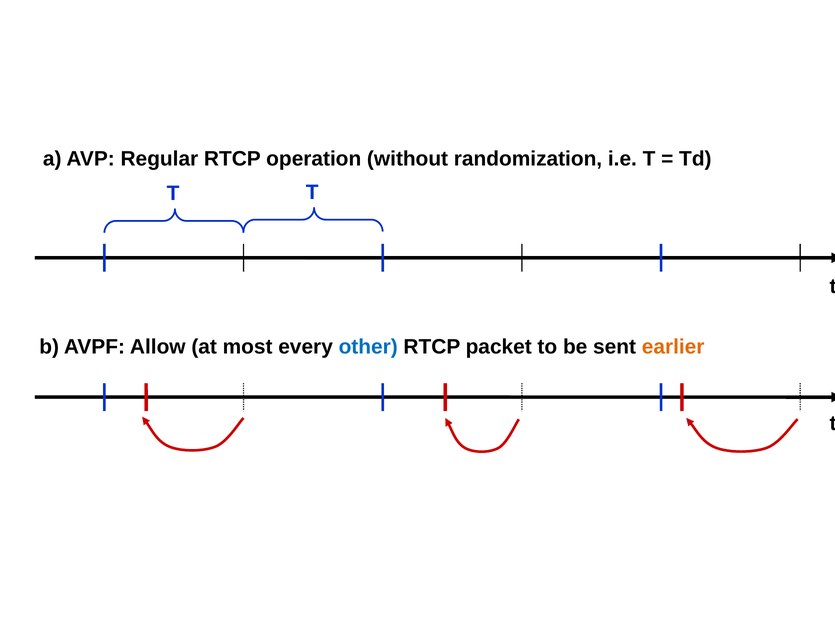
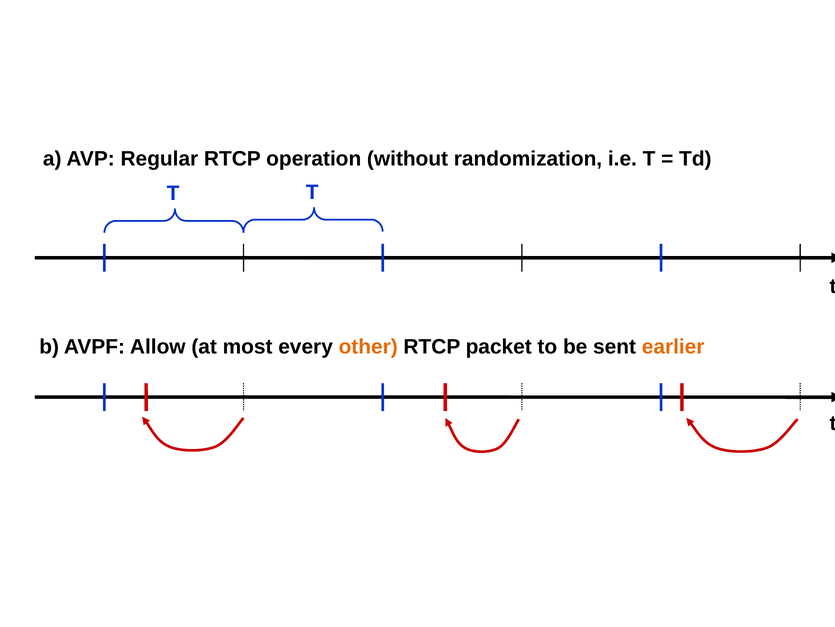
other colour: blue -> orange
